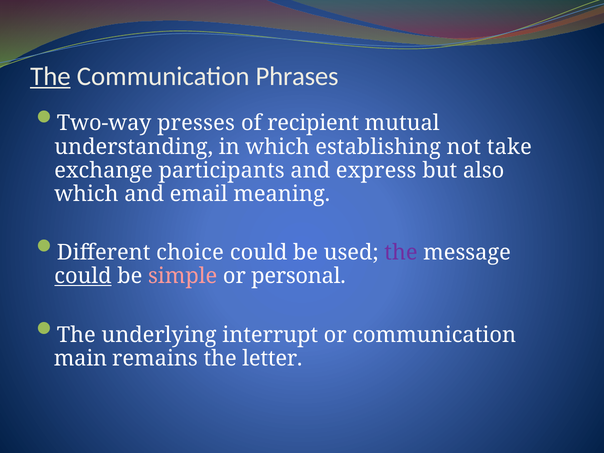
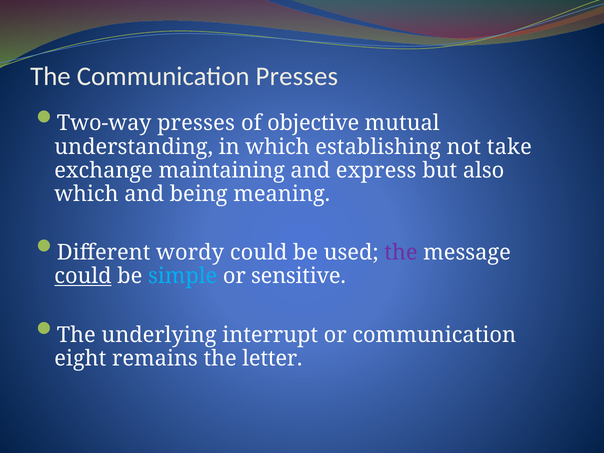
The at (50, 76) underline: present -> none
Communication Phrases: Phrases -> Presses
recipient: recipient -> objective
participants: participants -> maintaining
email: email -> being
choice: choice -> wordy
simple colour: pink -> light blue
personal: personal -> sensitive
main: main -> eight
